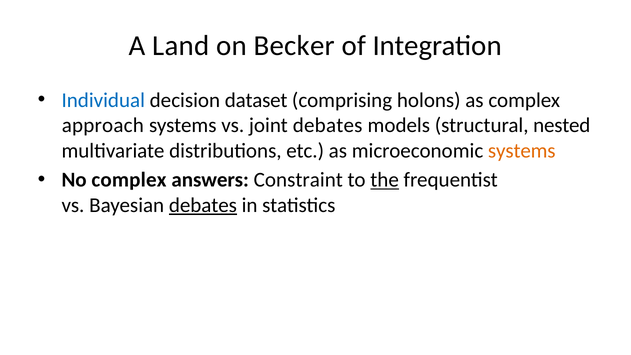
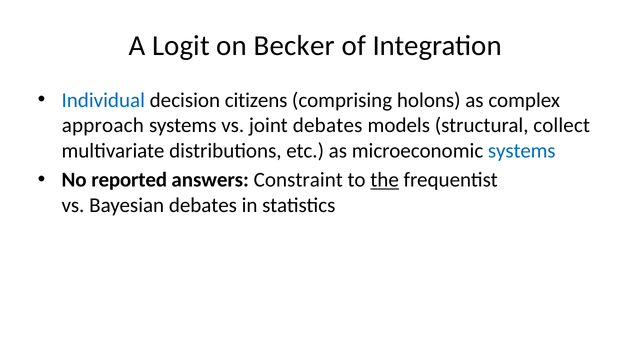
Land: Land -> Logit
dataset: dataset -> citizens
nested: nested -> collect
systems at (522, 151) colour: orange -> blue
No complex: complex -> reported
debates at (203, 205) underline: present -> none
